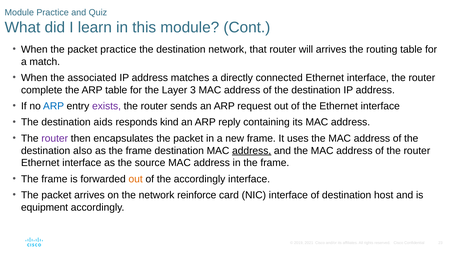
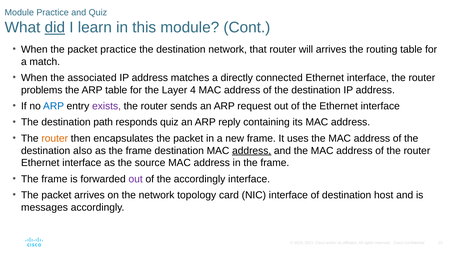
did underline: none -> present
complete: complete -> problems
3: 3 -> 4
aids: aids -> path
responds kind: kind -> quiz
router at (55, 138) colour: purple -> orange
out at (136, 179) colour: orange -> purple
reinforce: reinforce -> topology
equipment: equipment -> messages
